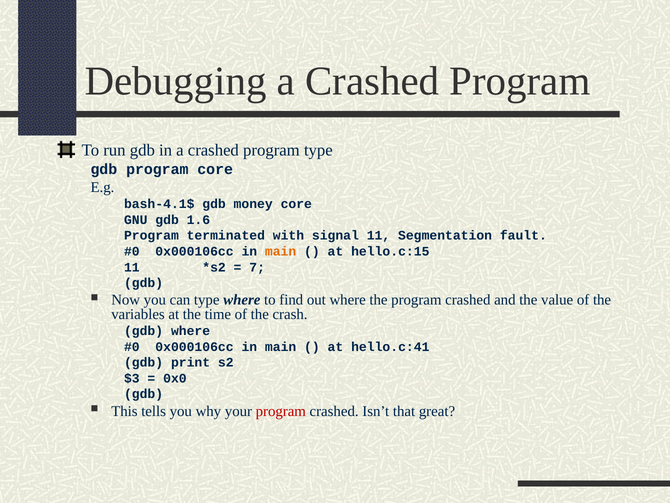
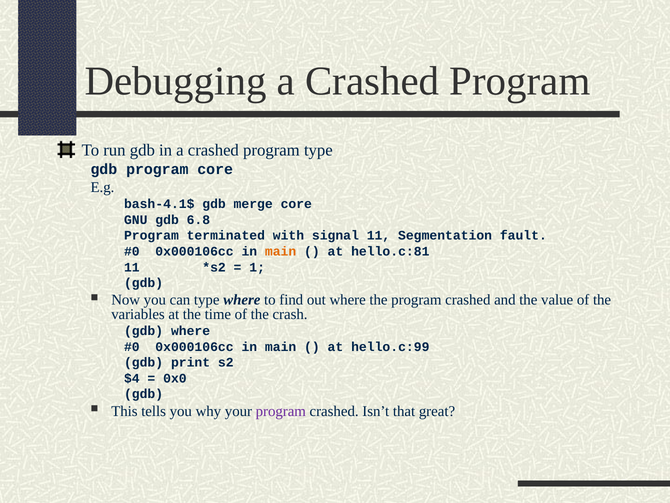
money: money -> merge
1.6: 1.6 -> 6.8
hello.c:15: hello.c:15 -> hello.c:81
7: 7 -> 1
hello.c:41: hello.c:41 -> hello.c:99
$3: $3 -> $4
program at (281, 411) colour: red -> purple
